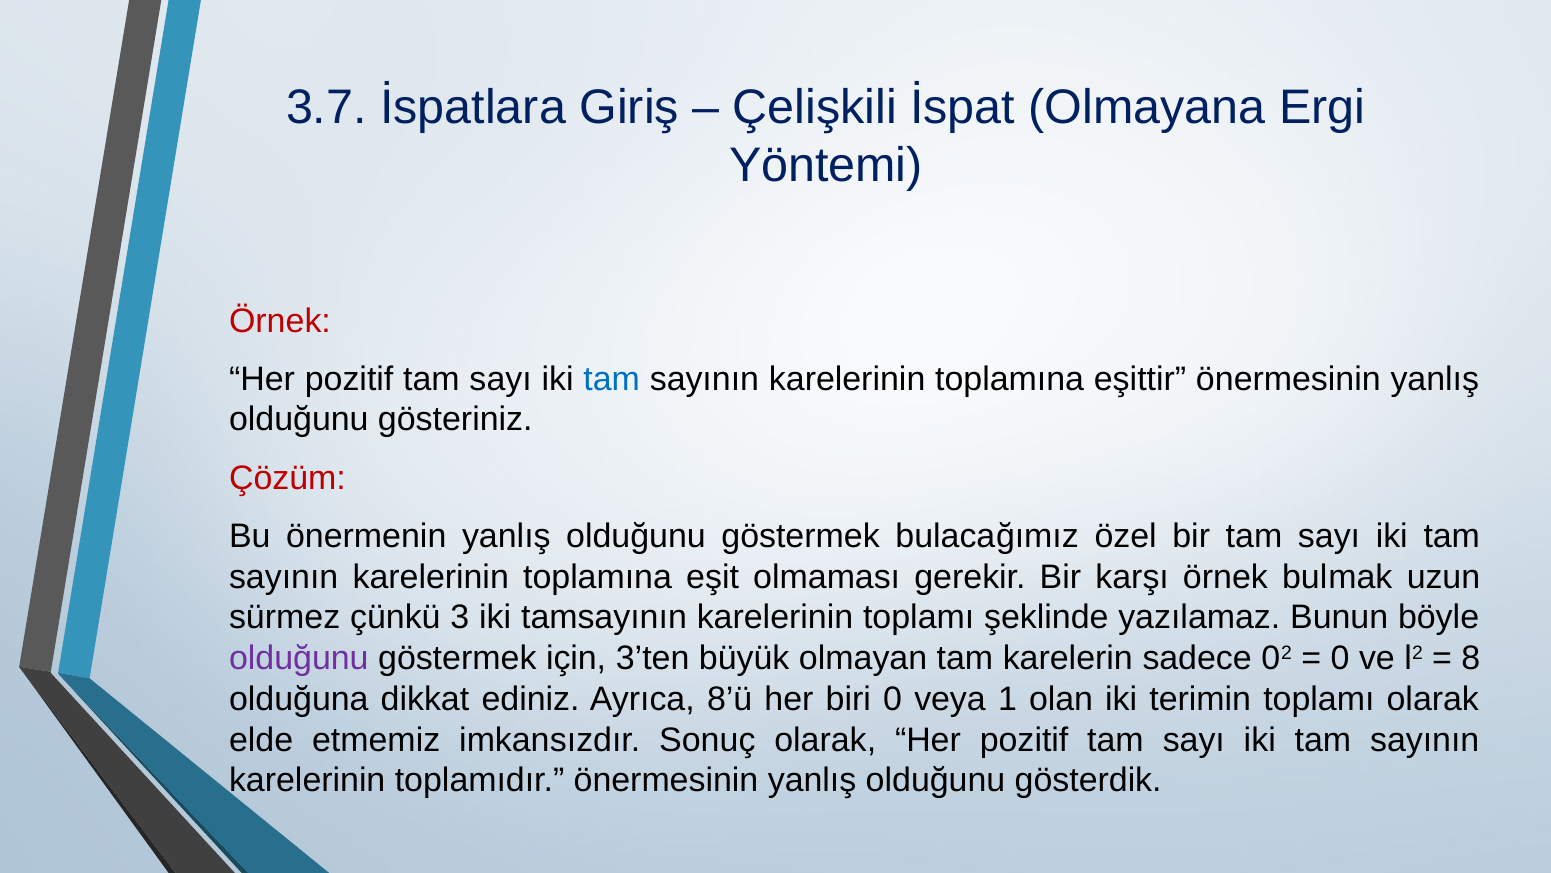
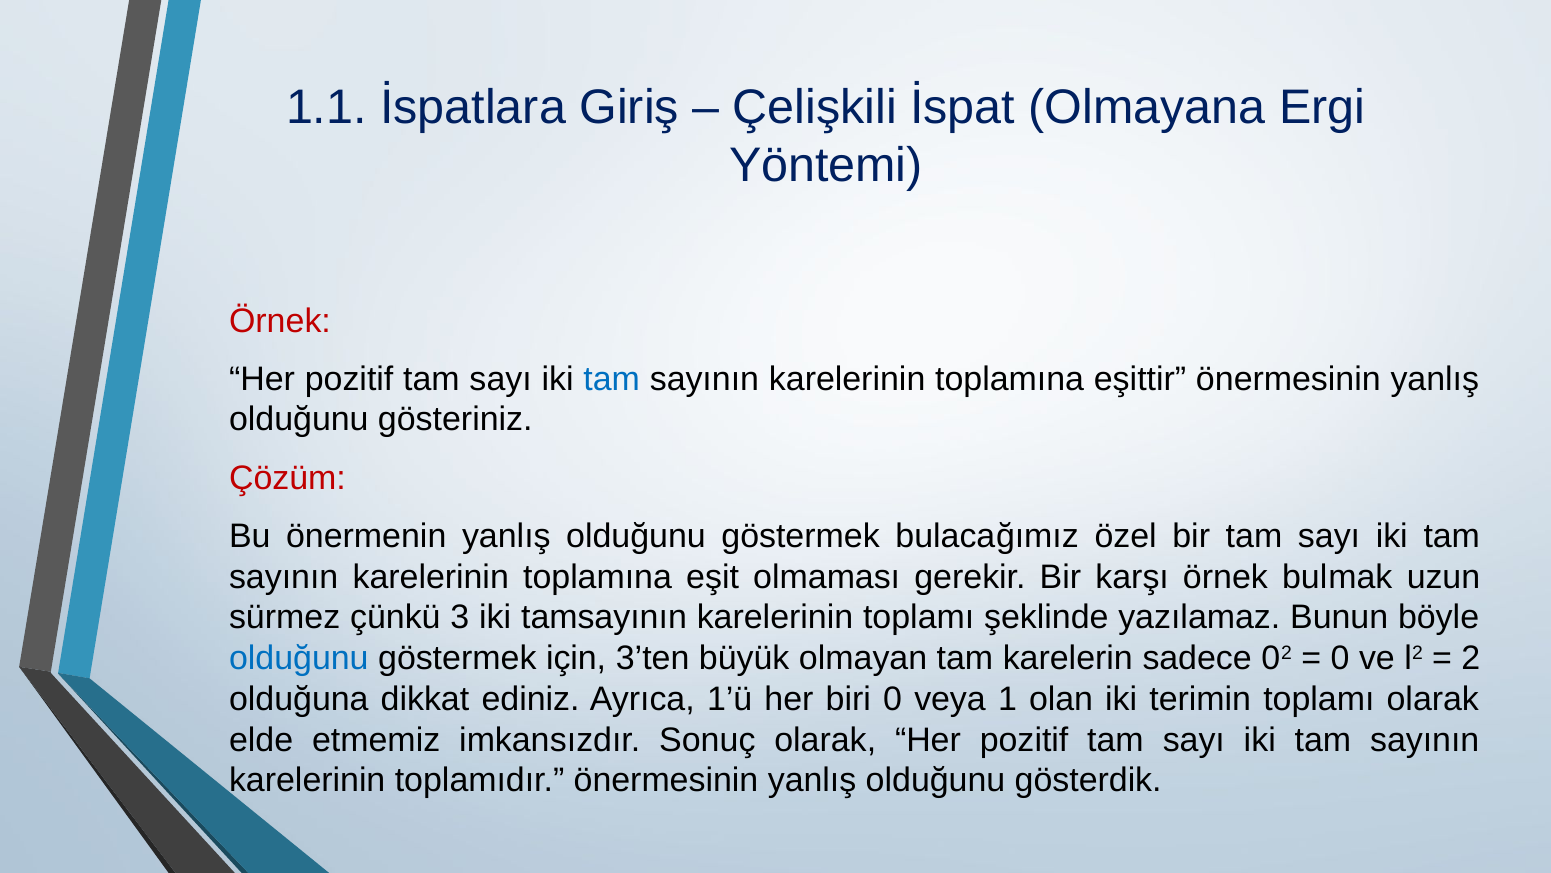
3.7: 3.7 -> 1.1
olduğunu at (299, 658) colour: purple -> blue
8: 8 -> 2
8’ü: 8’ü -> 1’ü
